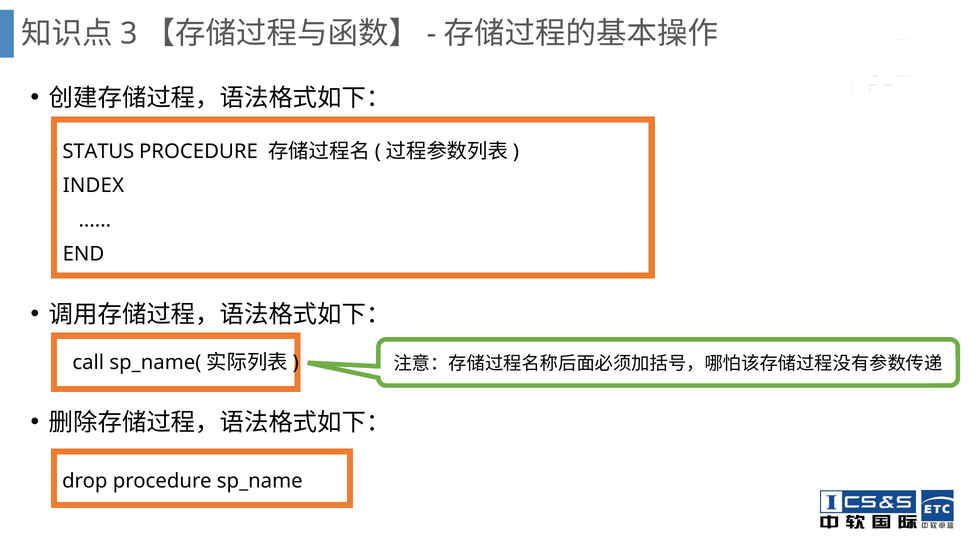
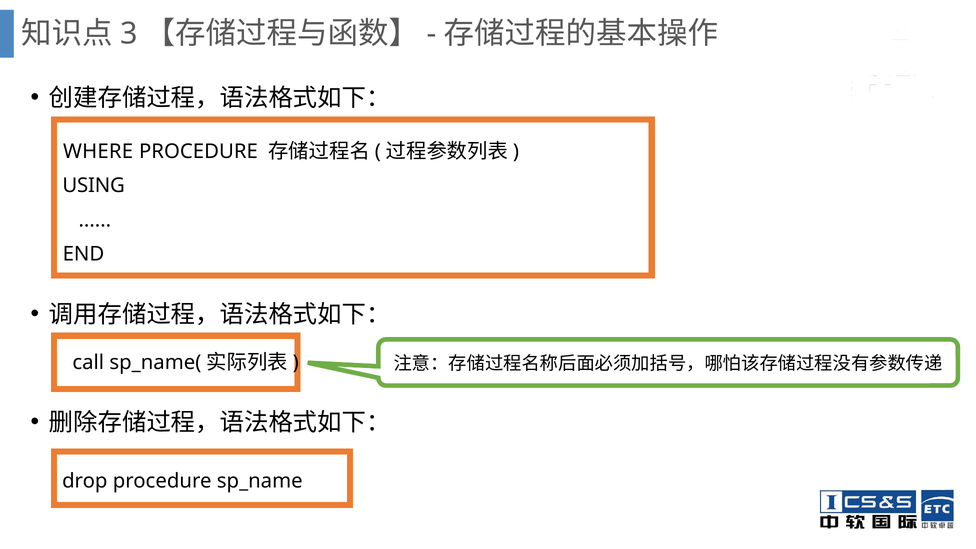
STATUS: STATUS -> WHERE
INDEX: INDEX -> USING
